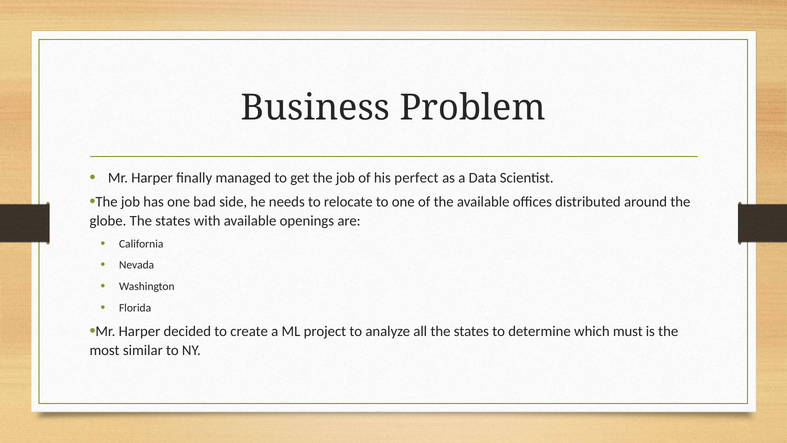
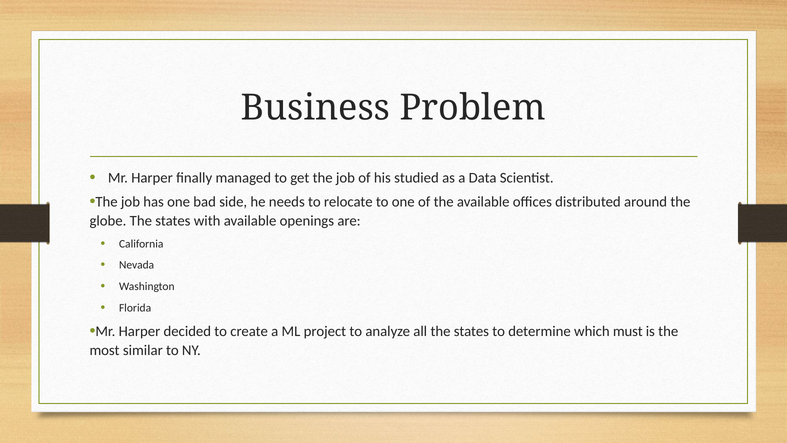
perfect: perfect -> studied
